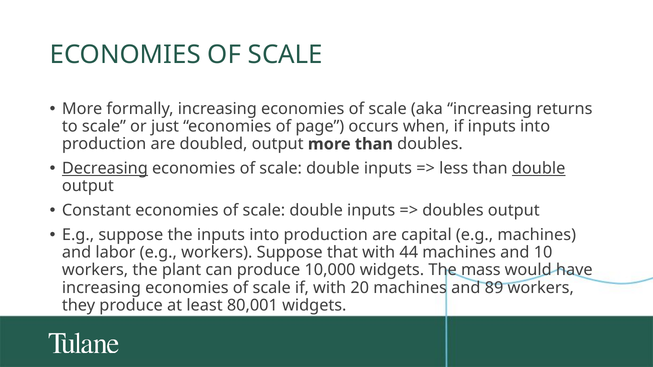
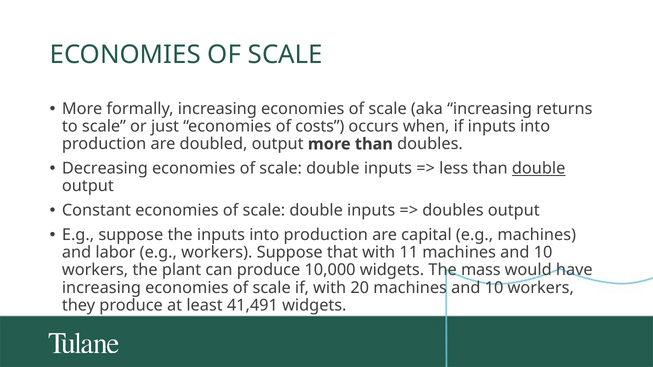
page: page -> costs
Decreasing underline: present -> none
44: 44 -> 11
20 machines and 89: 89 -> 10
80,001: 80,001 -> 41,491
